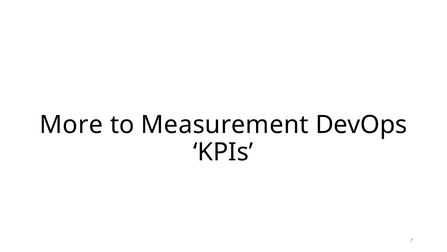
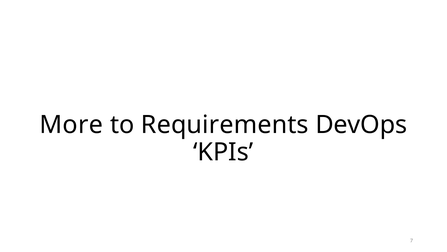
Measurement: Measurement -> Requirements
